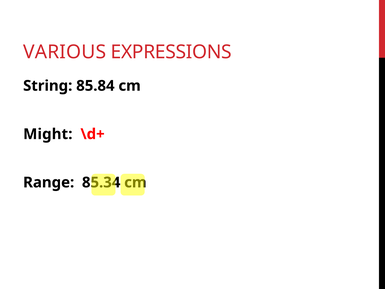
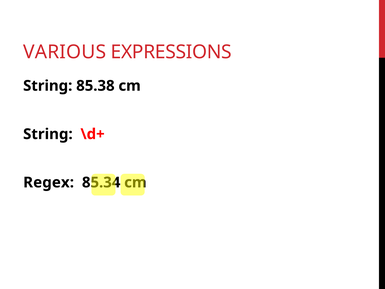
85.84: 85.84 -> 85.38
Might at (48, 134): Might -> String
Range: Range -> Regex
